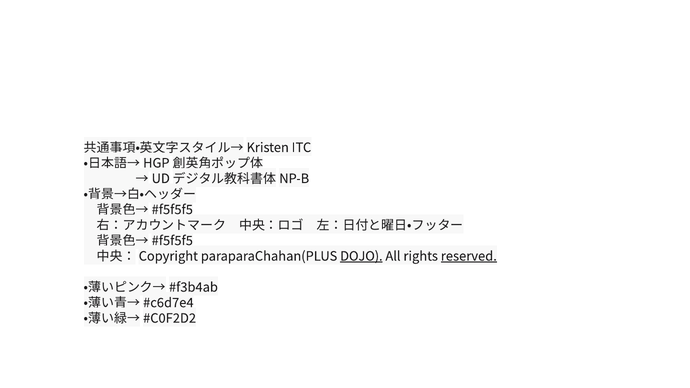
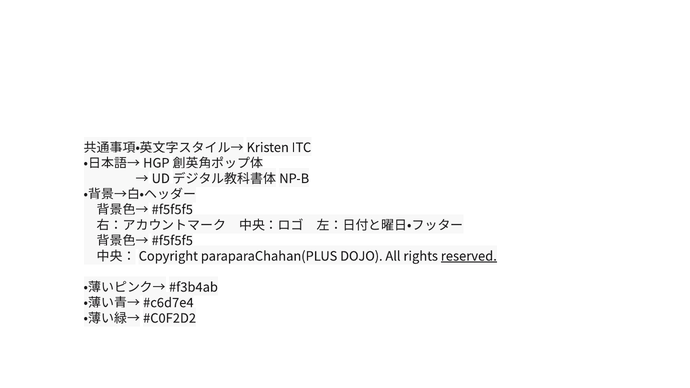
DOJO underline: present -> none
